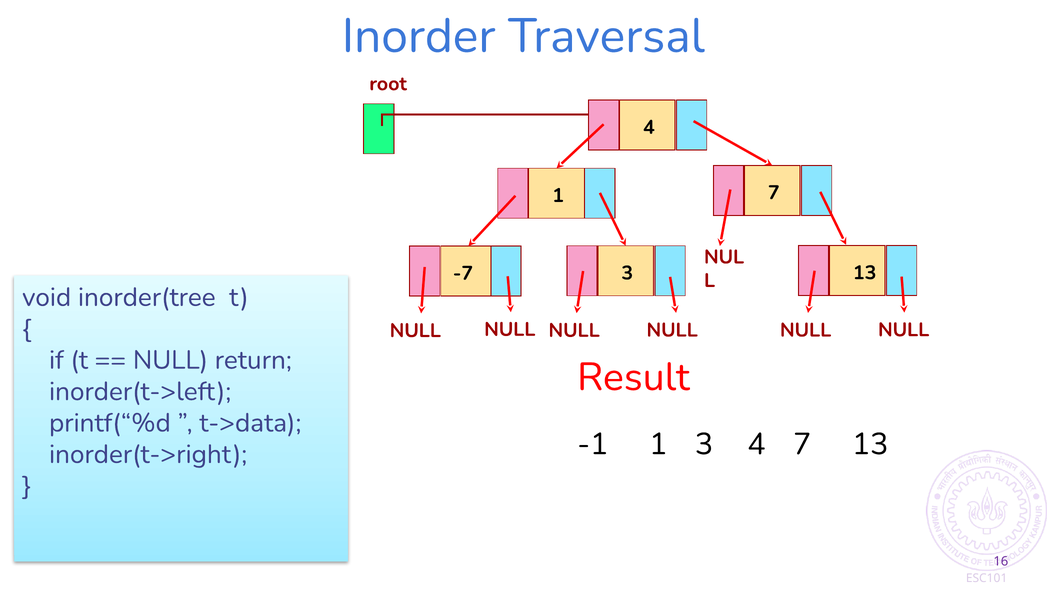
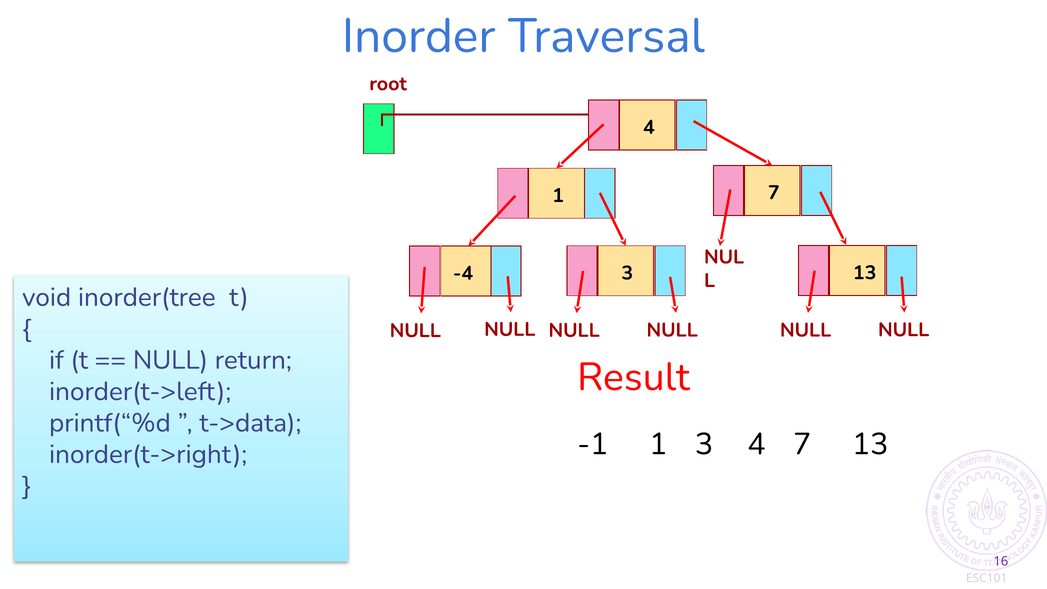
-7: -7 -> -4
